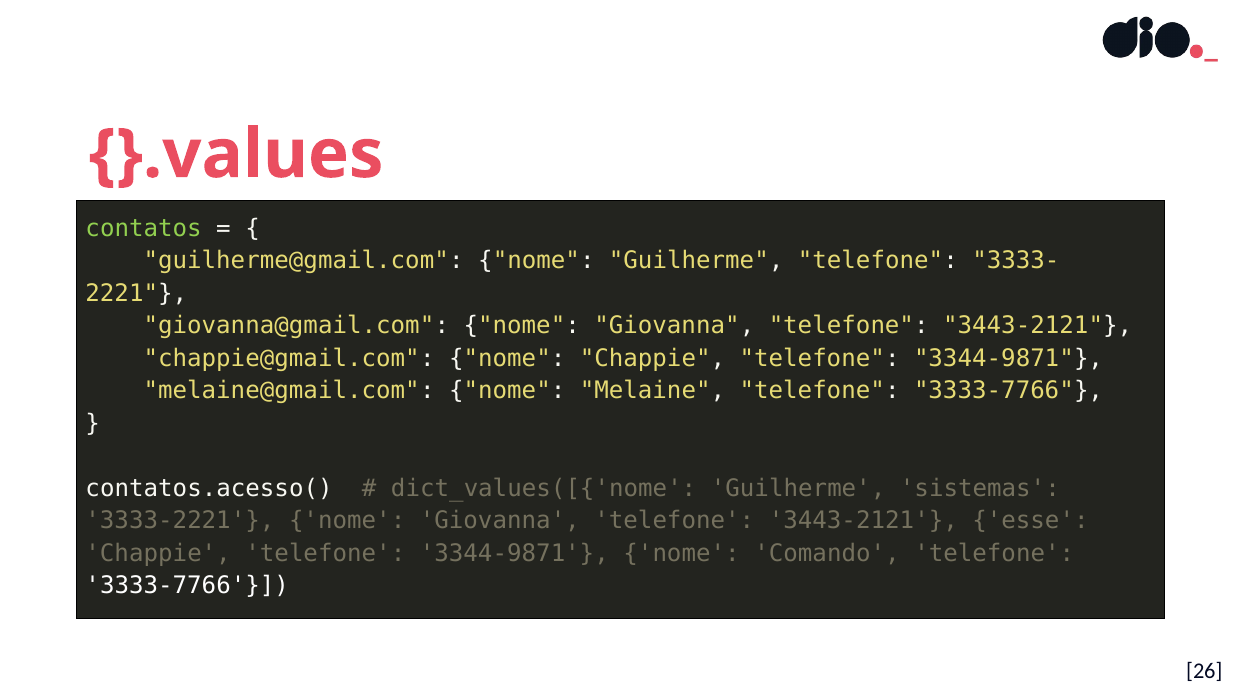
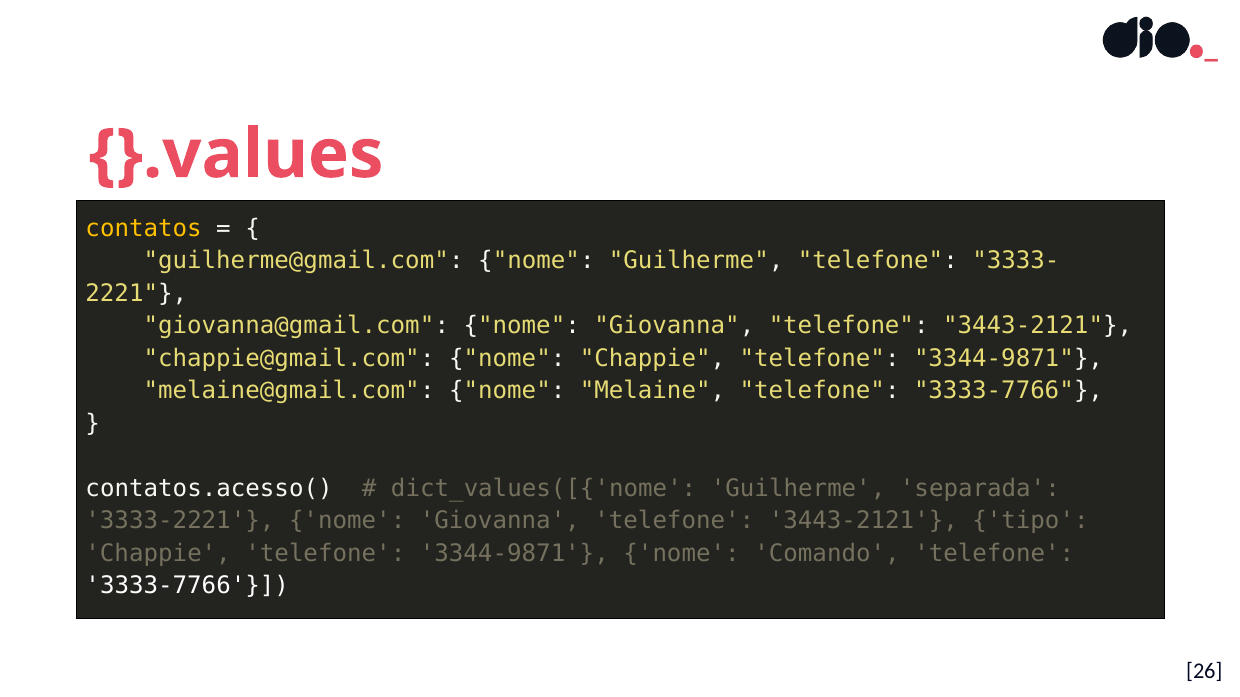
contatos colour: light green -> yellow
sistemas: sistemas -> separada
esse: esse -> tipo
